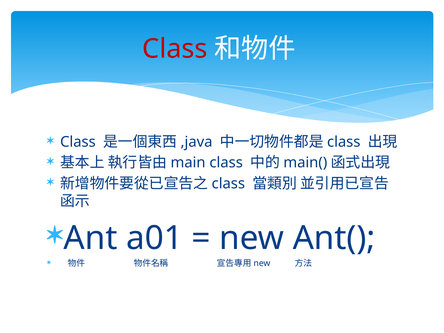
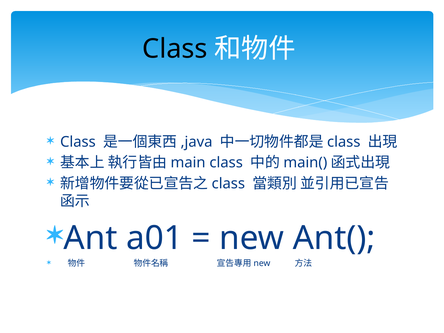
Class at (175, 49) colour: red -> black
